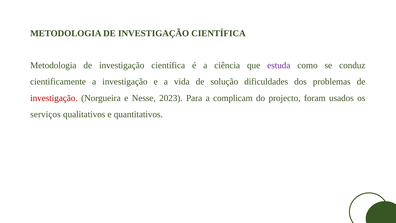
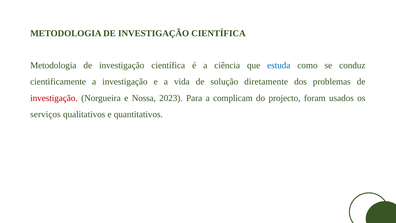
estuda colour: purple -> blue
dificuldades: dificuldades -> diretamente
Nesse: Nesse -> Nossa
